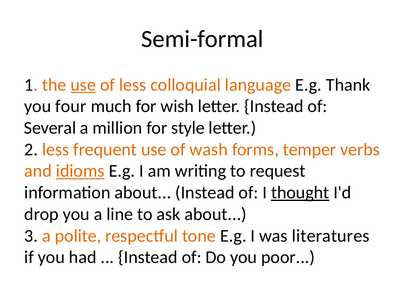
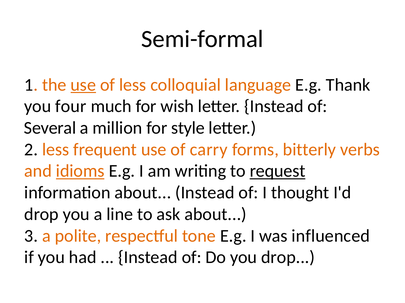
wash: wash -> carry
temper: temper -> bitterly
request underline: none -> present
thought underline: present -> none
literatures: literatures -> influenced
you poor: poor -> drop
